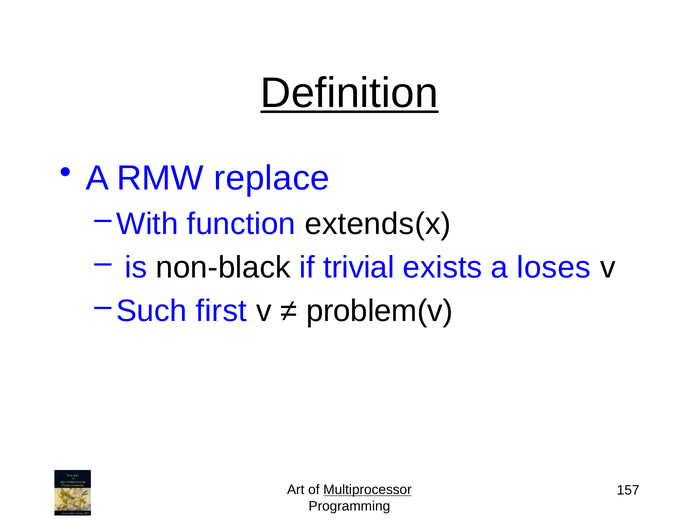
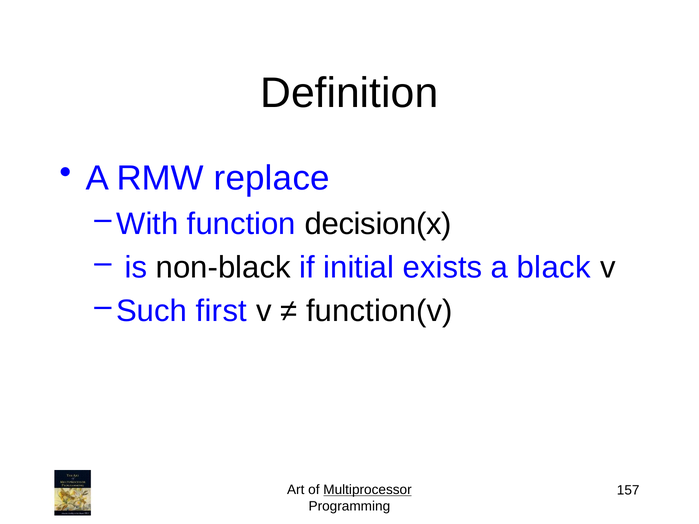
Definition underline: present -> none
extends(x: extends(x -> decision(x
trivial: trivial -> initial
loses: loses -> black
problem(v: problem(v -> function(v
